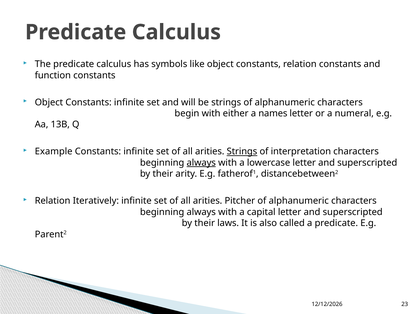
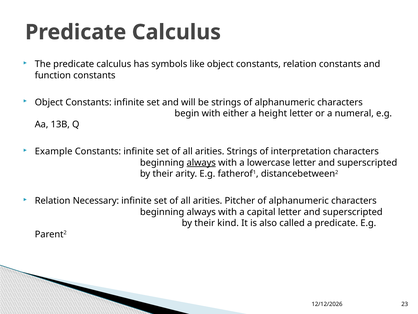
names: names -> height
Strings at (242, 151) underline: present -> none
Iteratively: Iteratively -> Necessary
laws: laws -> kind
